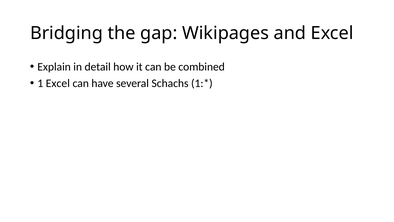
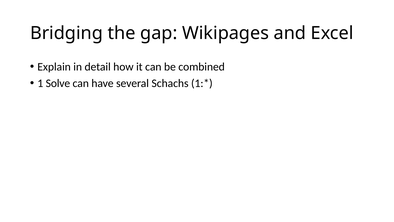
1 Excel: Excel -> Solve
